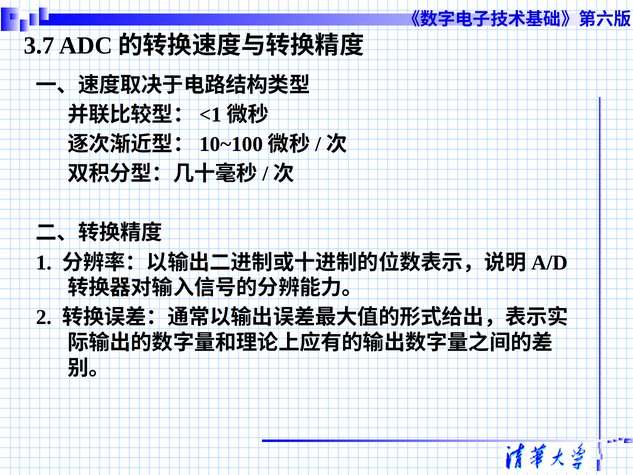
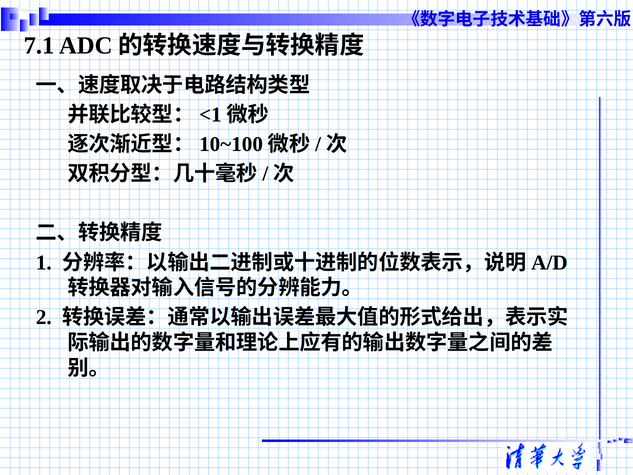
3.7: 3.7 -> 7.1
